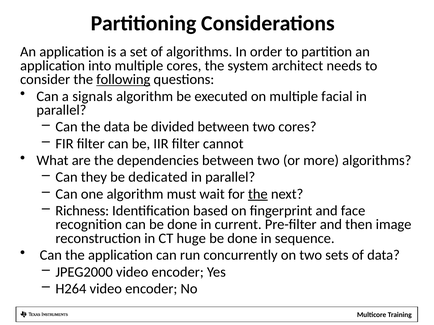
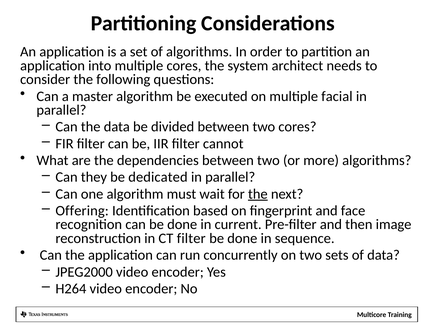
following underline: present -> none
signals: signals -> master
Richness: Richness -> Offering
CT huge: huge -> filter
